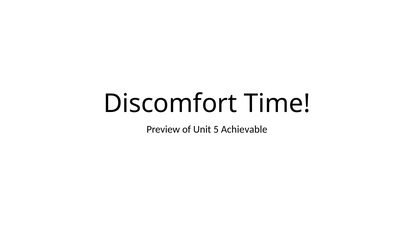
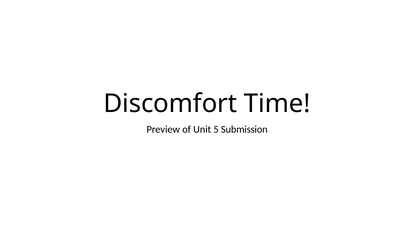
Achievable: Achievable -> Submission
